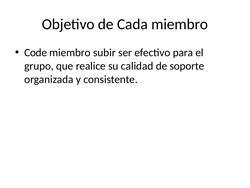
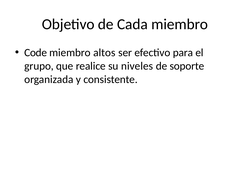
subir: subir -> altos
calidad: calidad -> niveles
